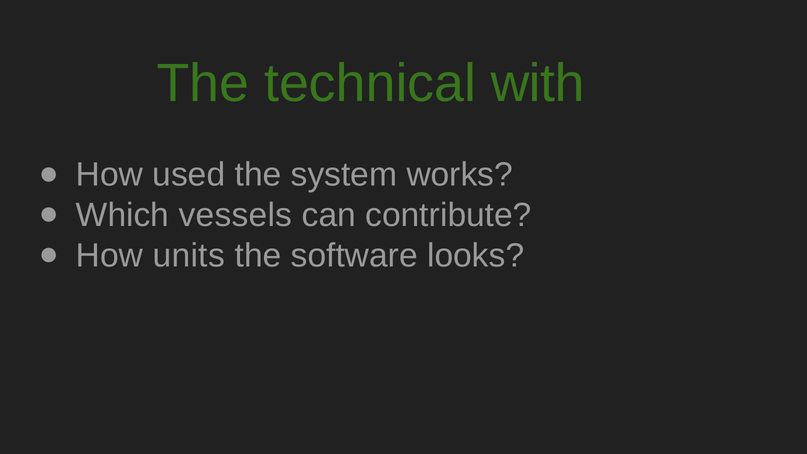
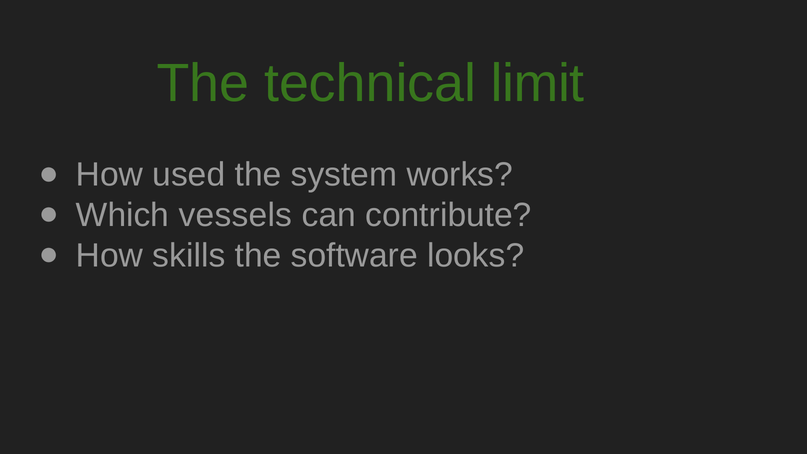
with: with -> limit
units: units -> skills
